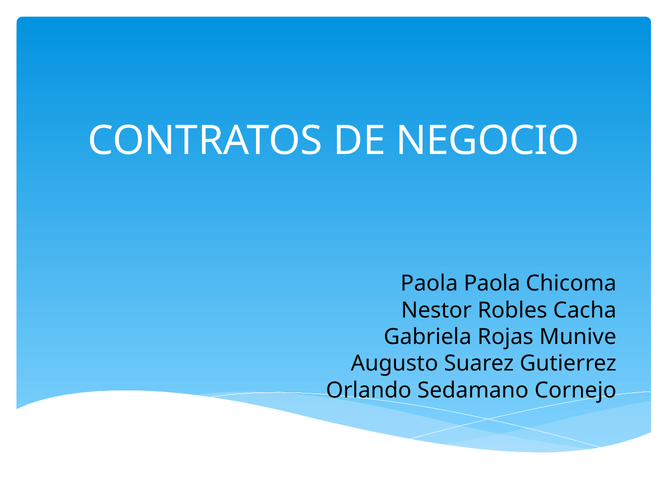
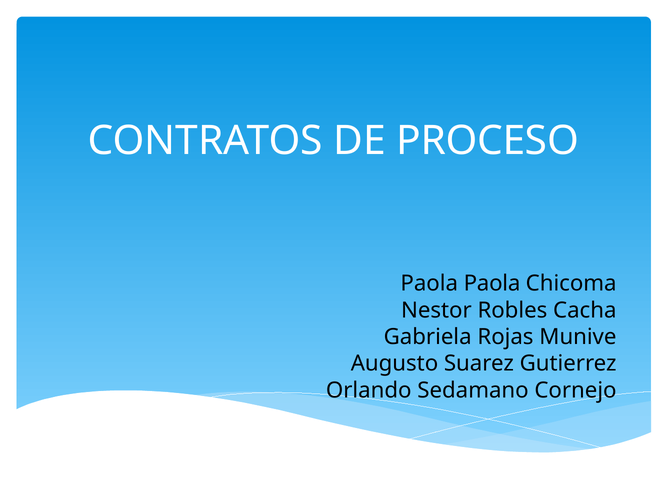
NEGOCIO: NEGOCIO -> PROCESO
